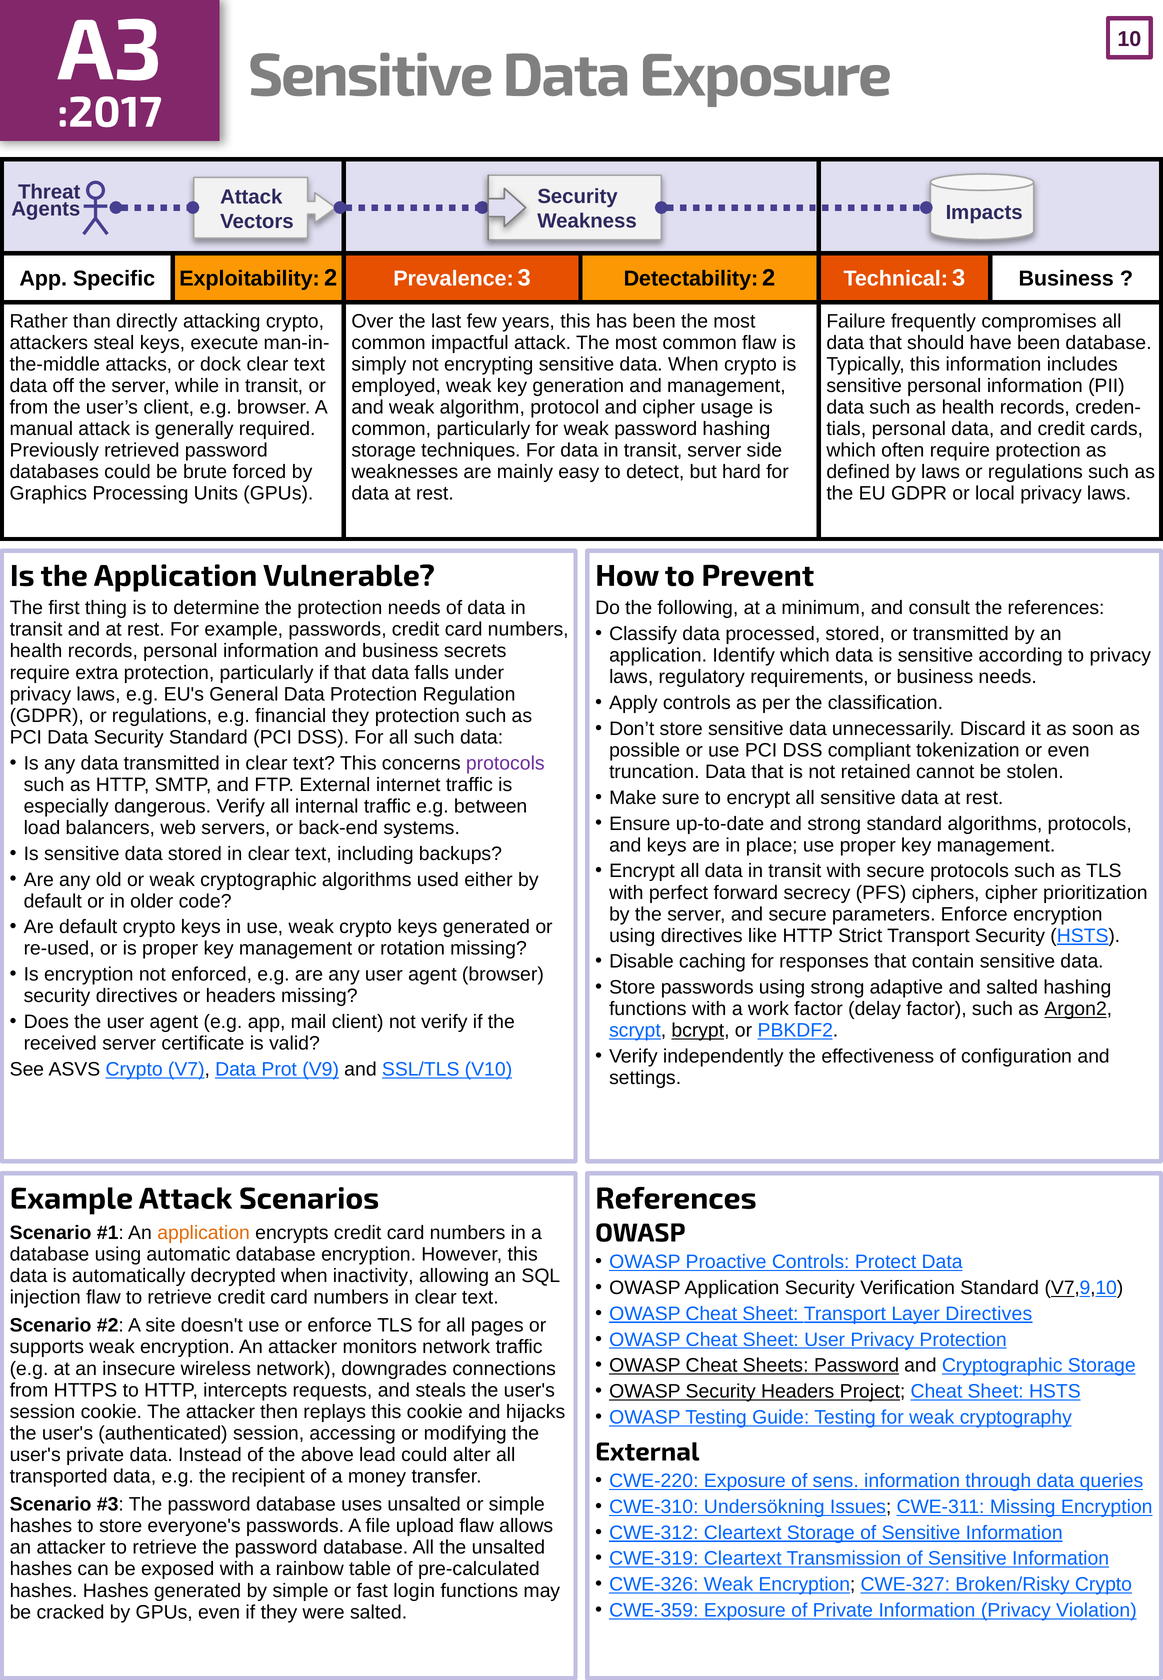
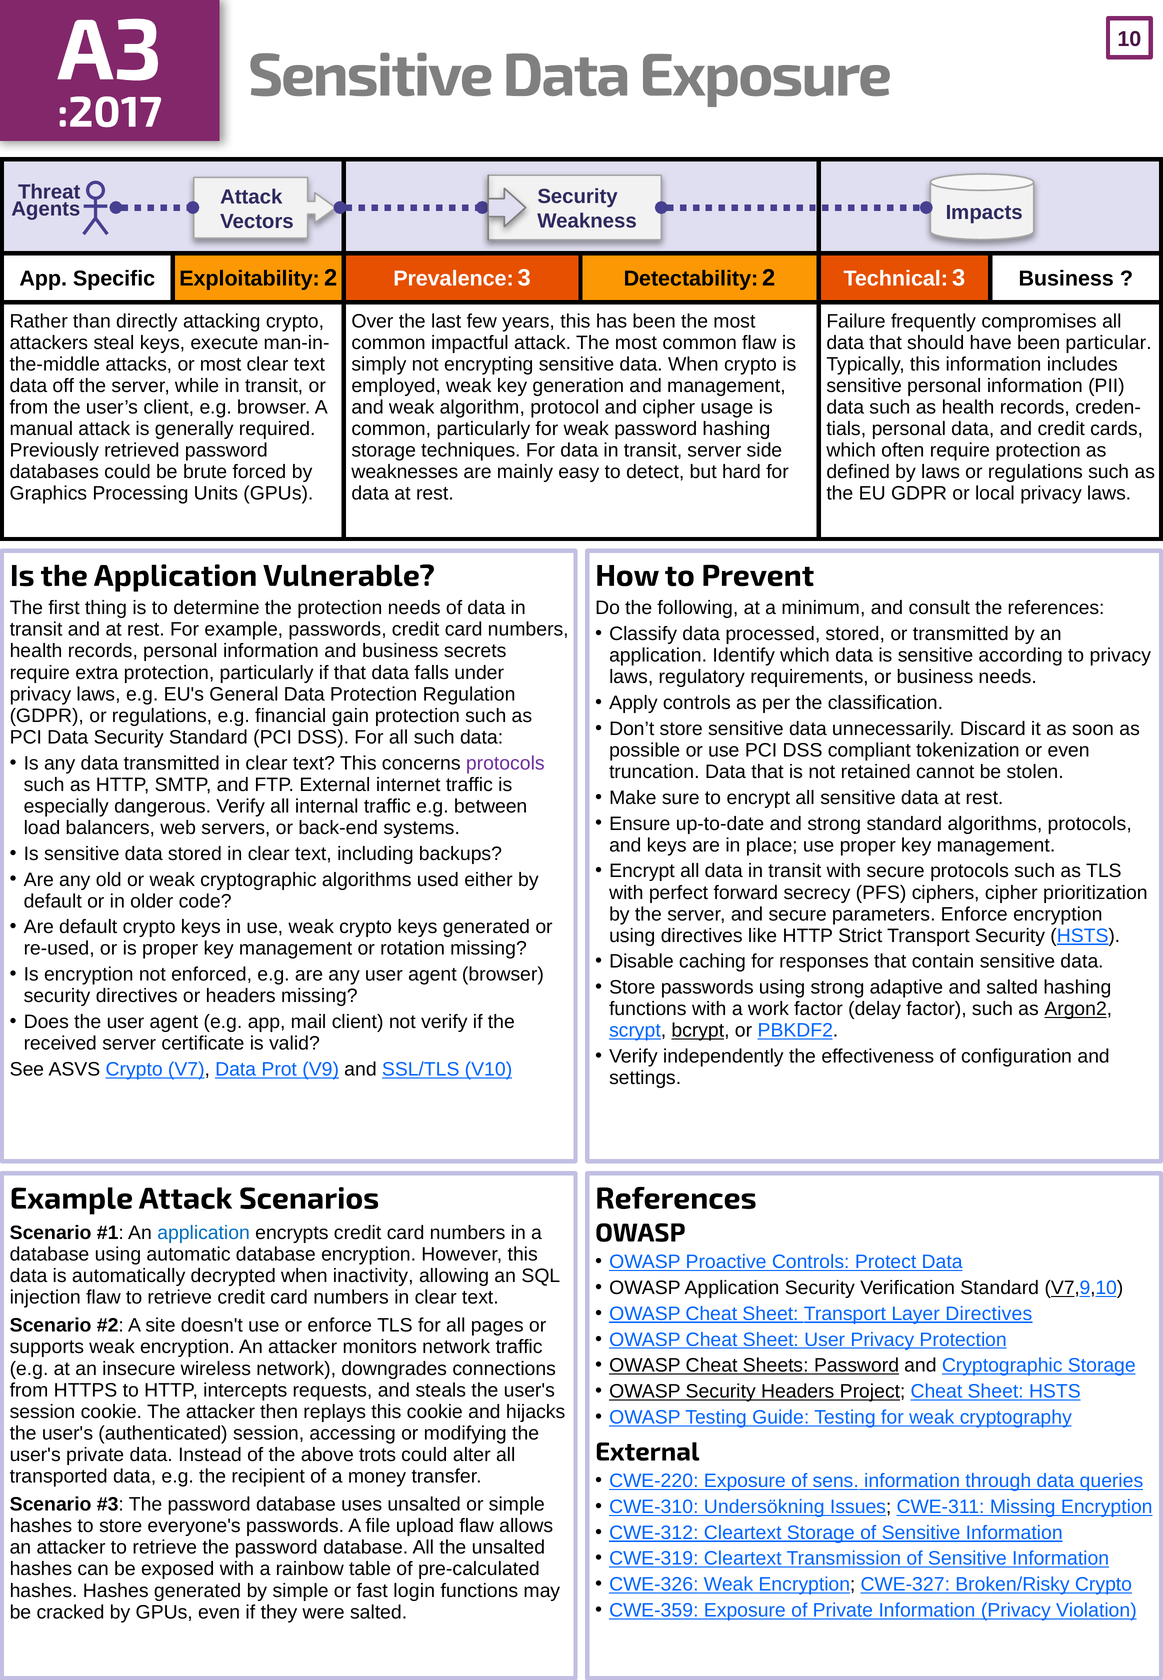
been database: database -> particular
or dock: dock -> most
financial they: they -> gain
application at (204, 1233) colour: orange -> blue
lead: lead -> trots
